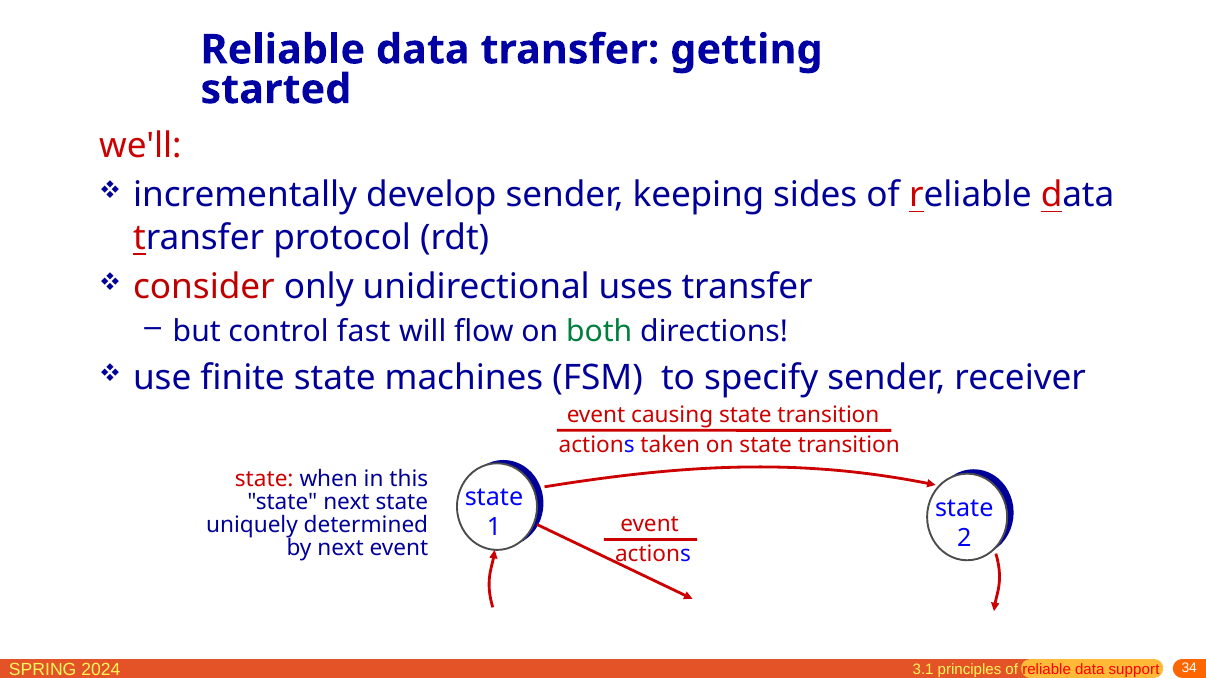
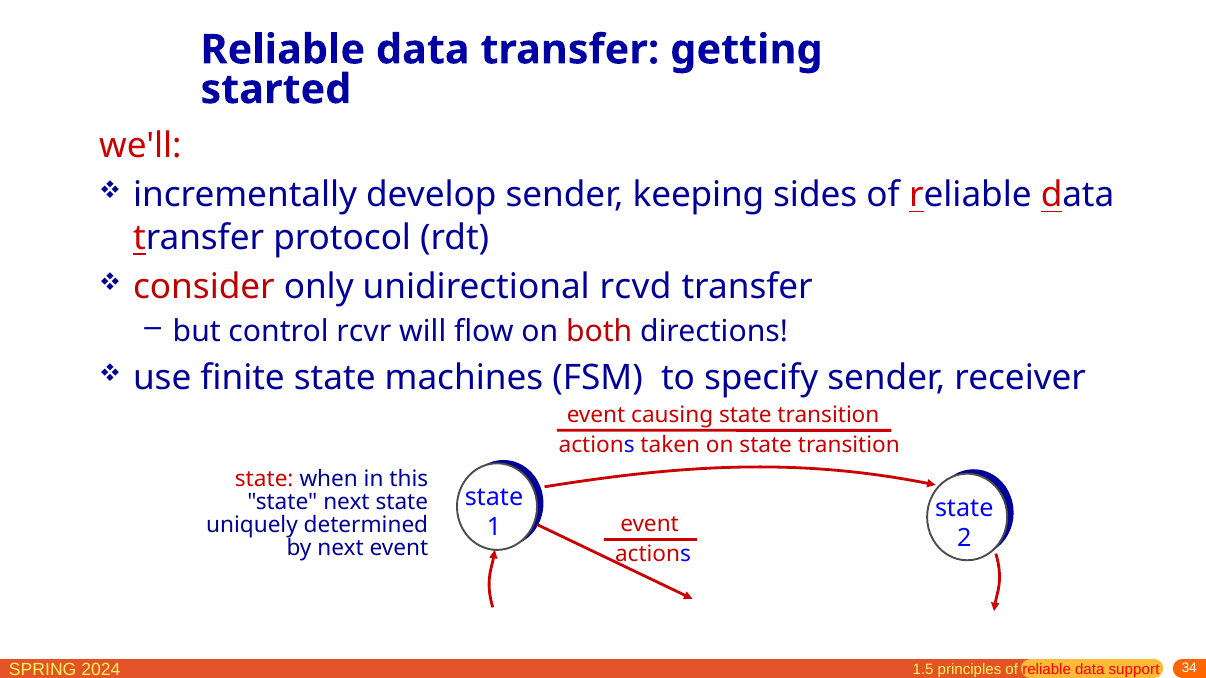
uses: uses -> rcvd
fast: fast -> rcvr
both colour: green -> red
3.1: 3.1 -> 1.5
